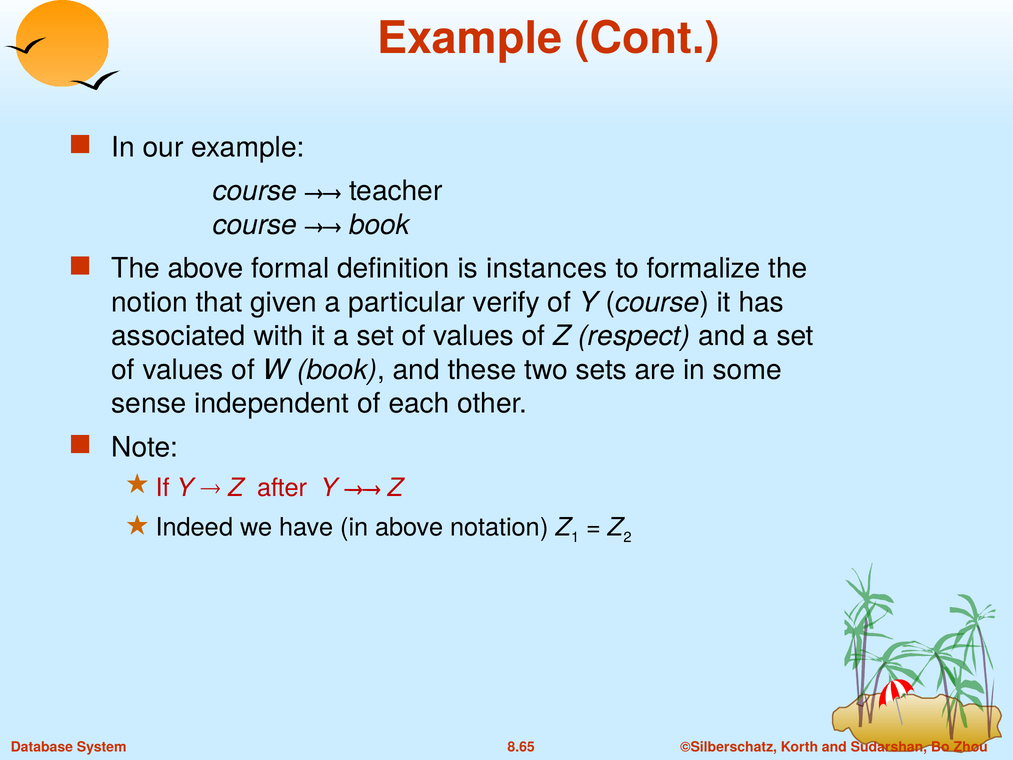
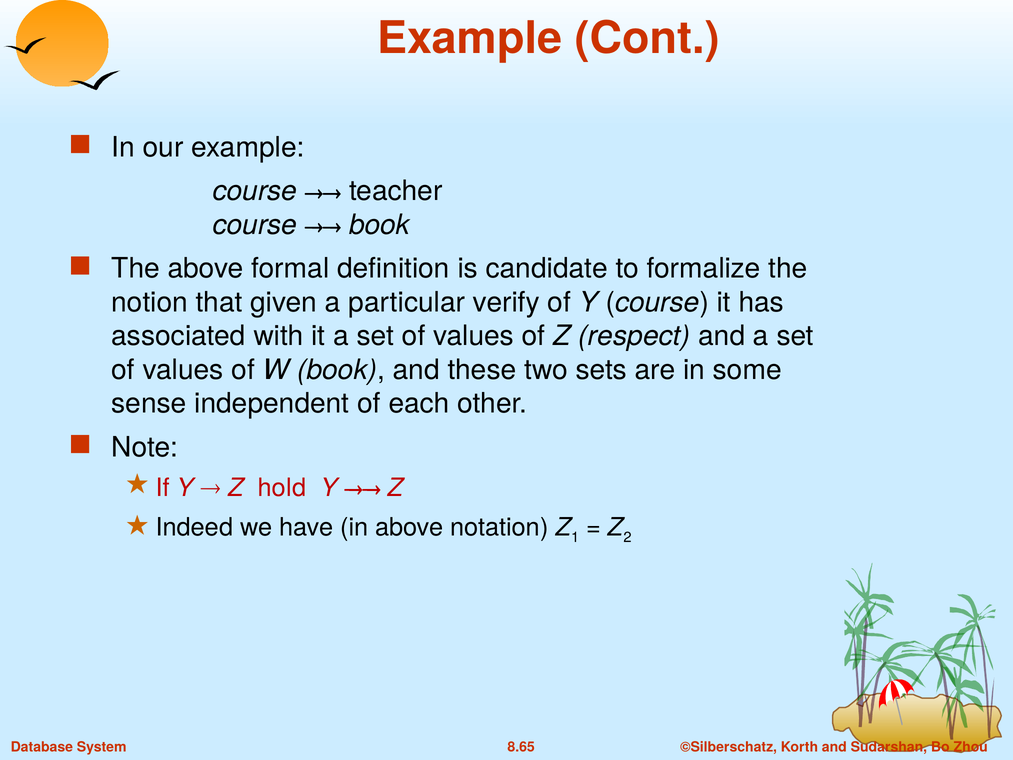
instances: instances -> candidate
after: after -> hold
